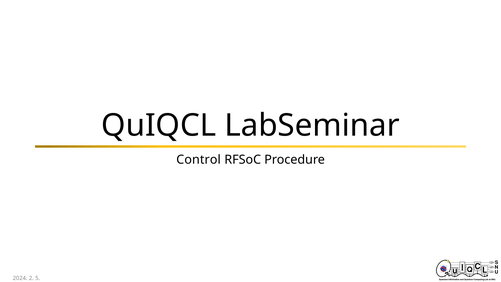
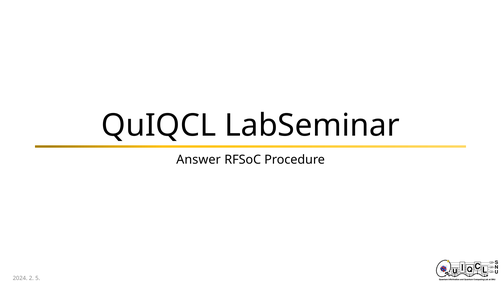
Control: Control -> Answer
